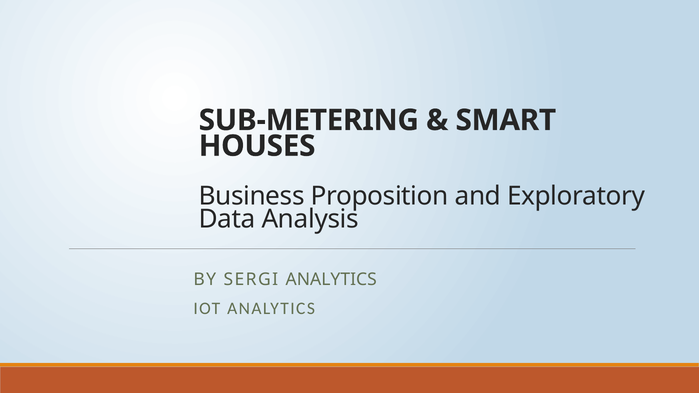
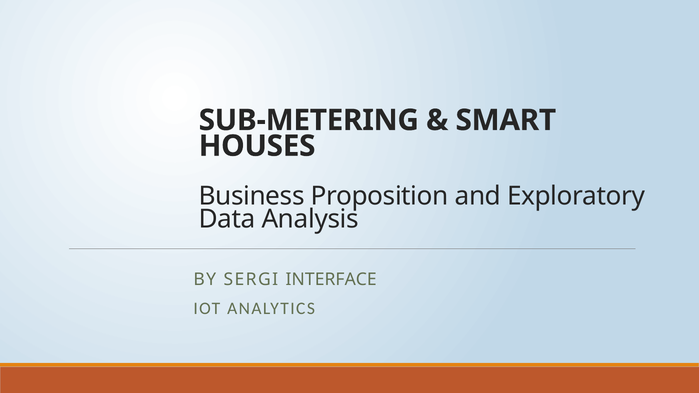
SERGI ANALYTICS: ANALYTICS -> INTERFACE
